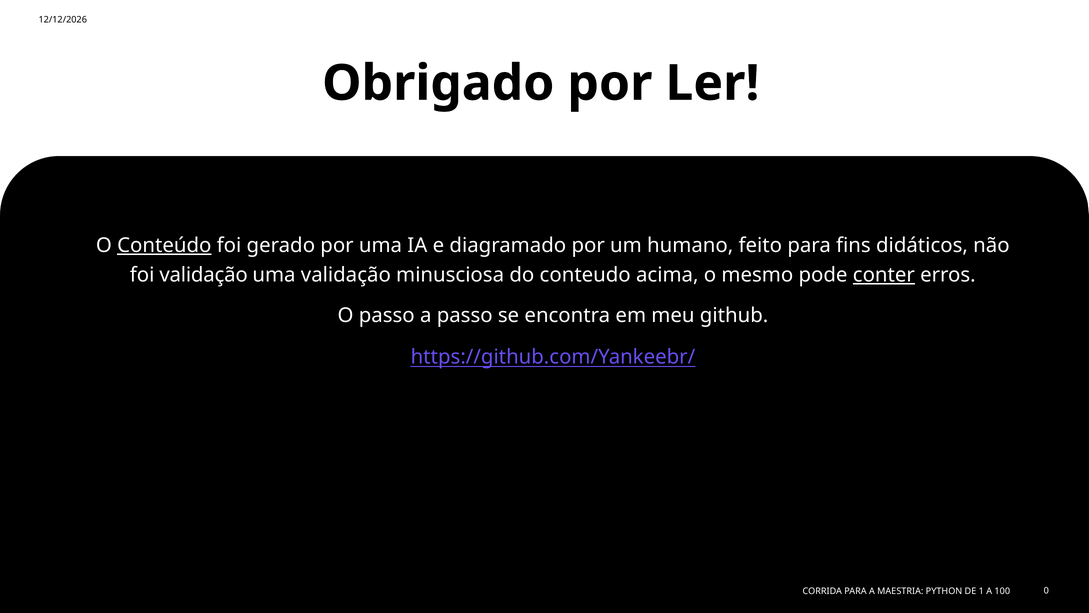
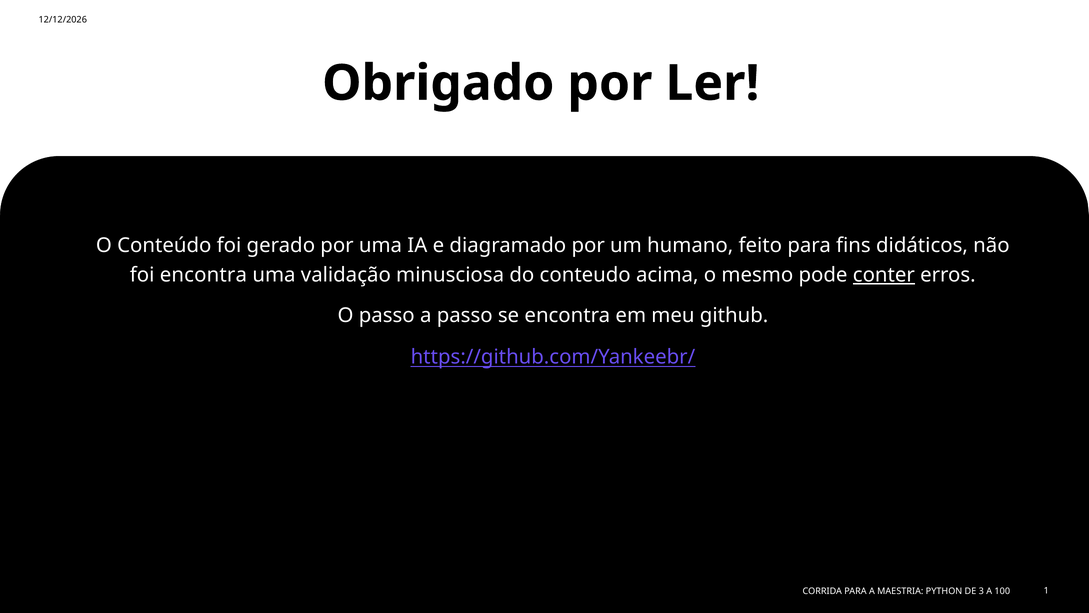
Conteúdo underline: present -> none
foi validação: validação -> encontra
1: 1 -> 3
0: 0 -> 1
